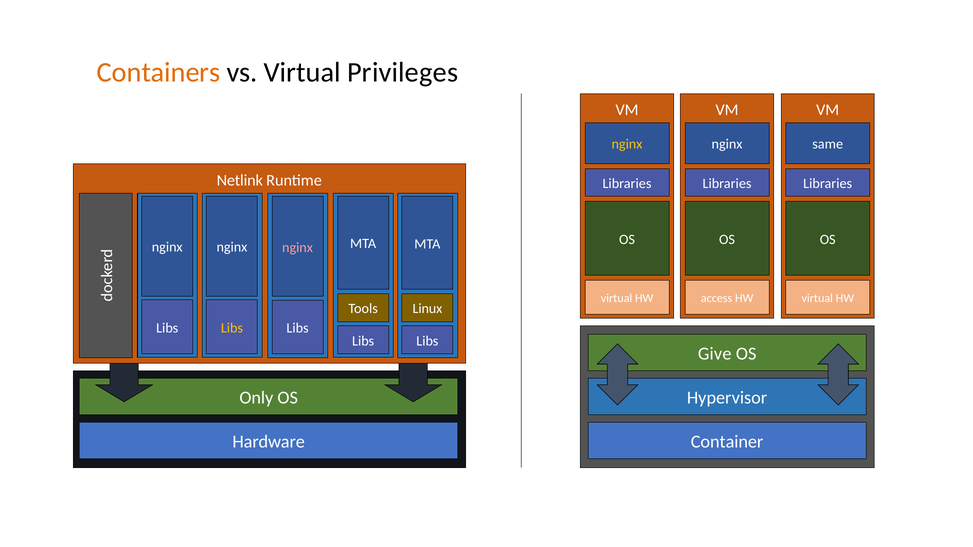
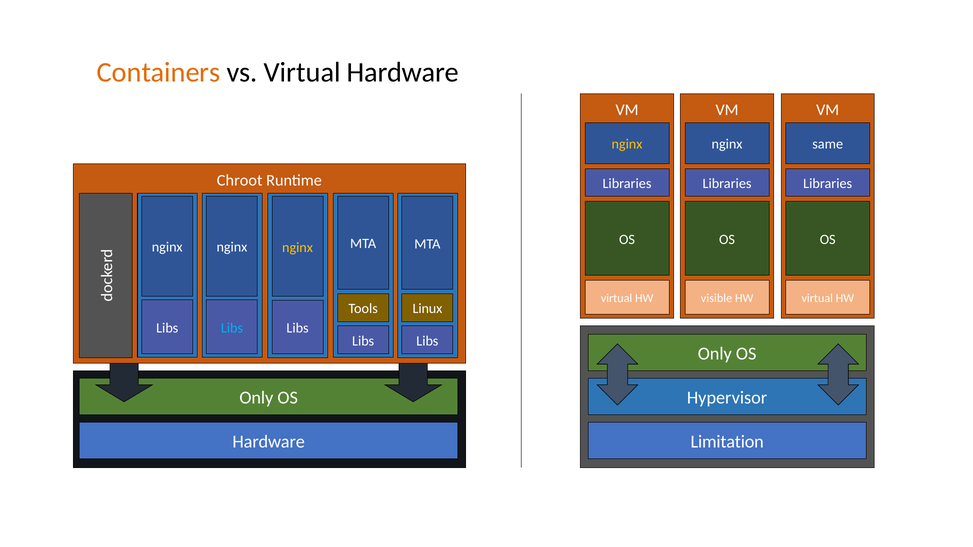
Virtual Privileges: Privileges -> Hardware
Netlink: Netlink -> Chroot
nginx at (298, 248) colour: pink -> yellow
access: access -> visible
Libs at (232, 328) colour: yellow -> light blue
Give at (715, 354): Give -> Only
Container: Container -> Limitation
